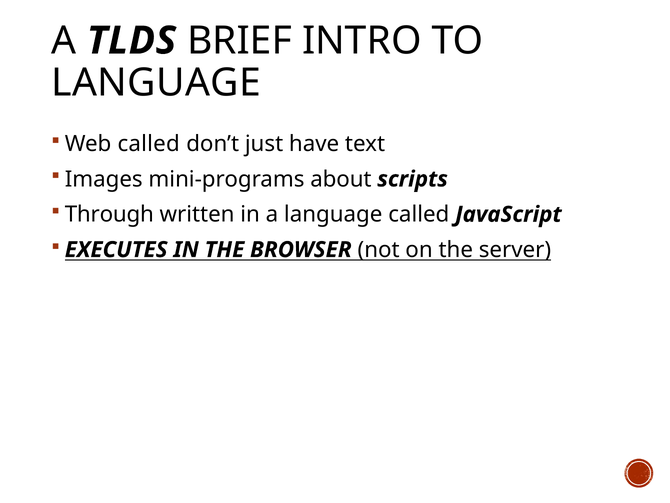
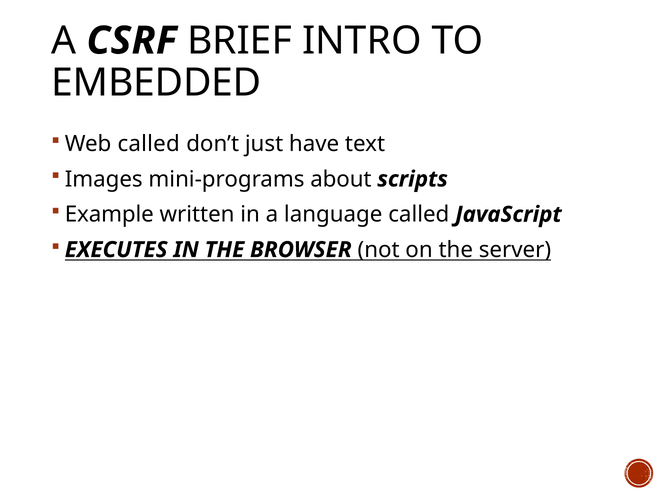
TLDS: TLDS -> CSRF
LANGUAGE at (156, 83): LANGUAGE -> EMBEDDED
Through: Through -> Example
